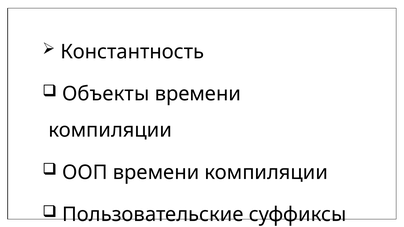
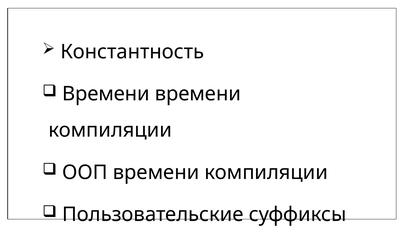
Объекты at (106, 94): Объекты -> Времени
